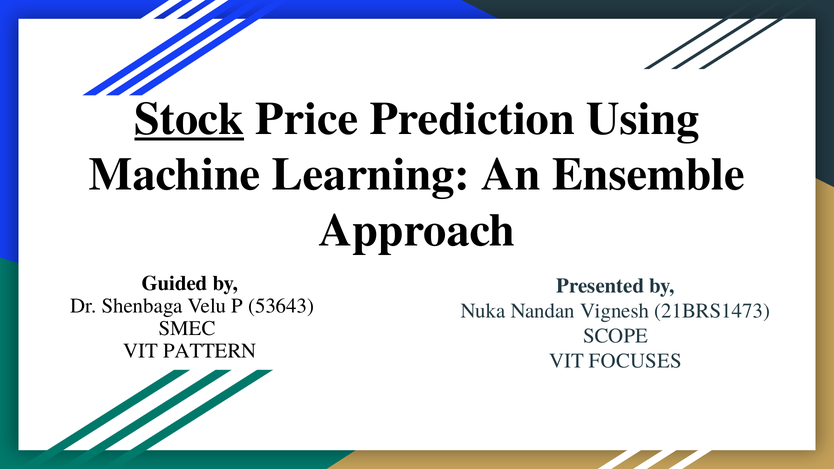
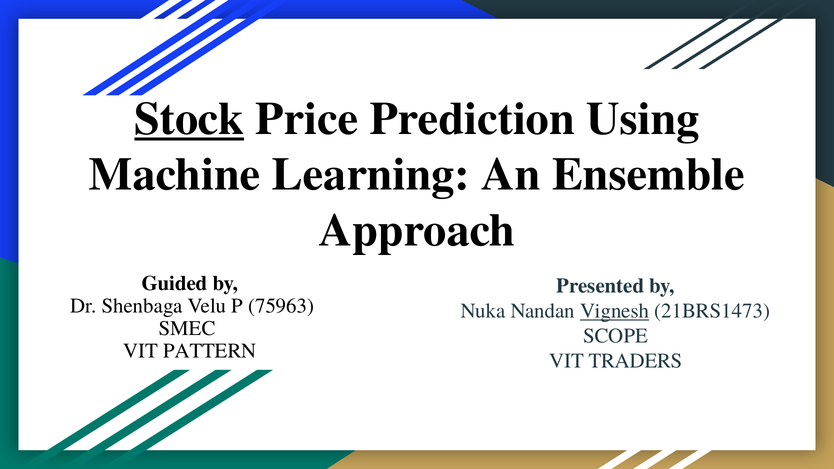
53643: 53643 -> 75963
Vignesh underline: none -> present
FOCUSES: FOCUSES -> TRADERS
